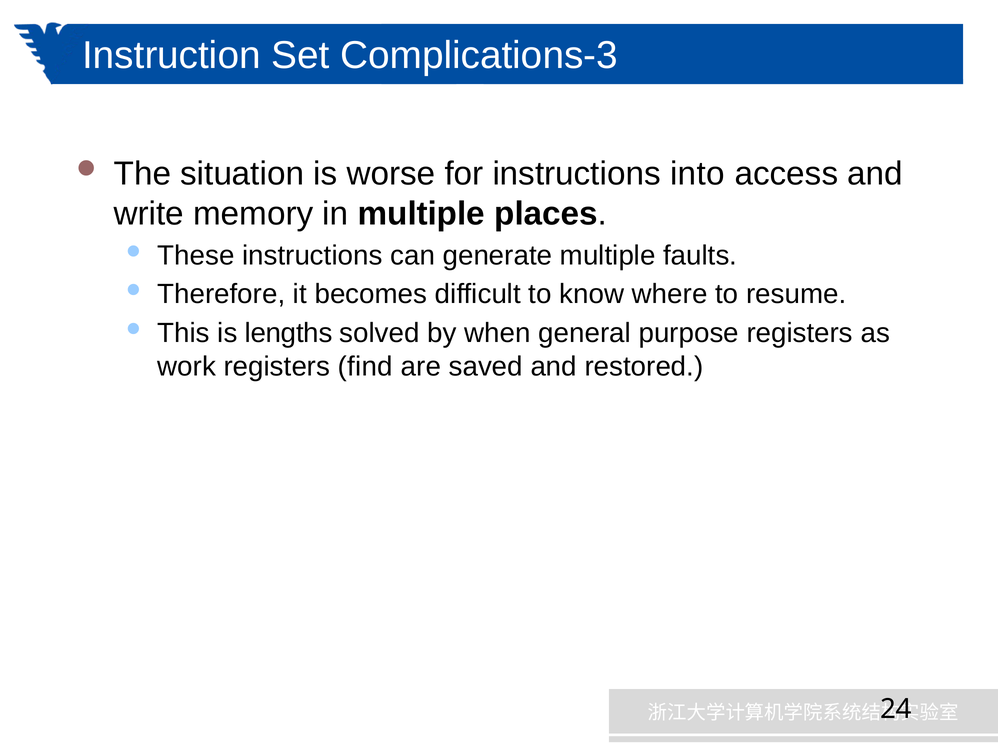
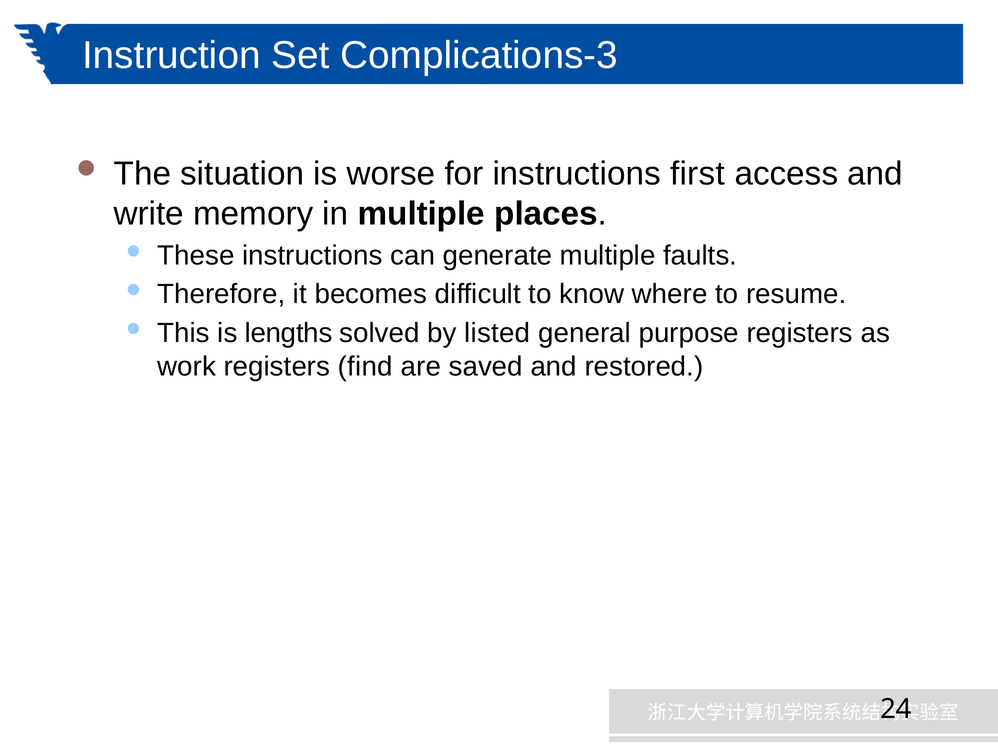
into: into -> first
when: when -> listed
